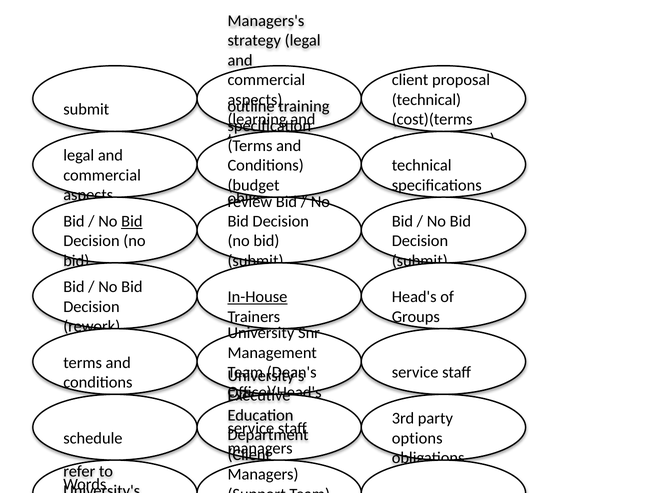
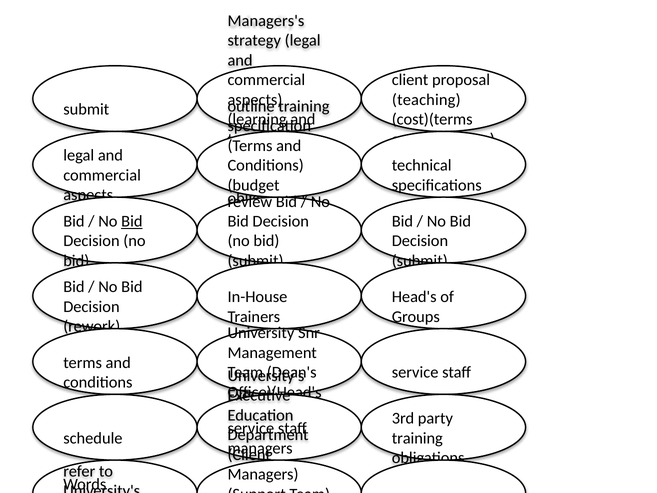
technical at (426, 100): technical -> teaching
In-House at (257, 297) underline: present -> none
options at (417, 438): options -> training
